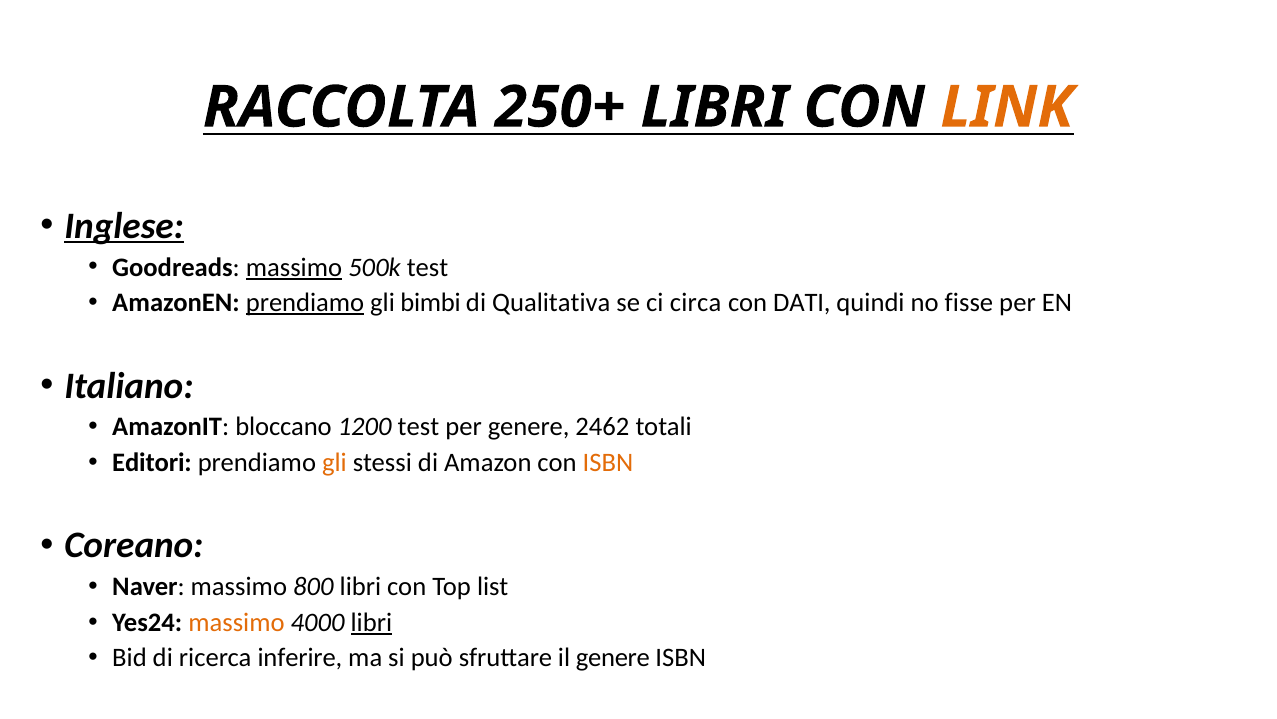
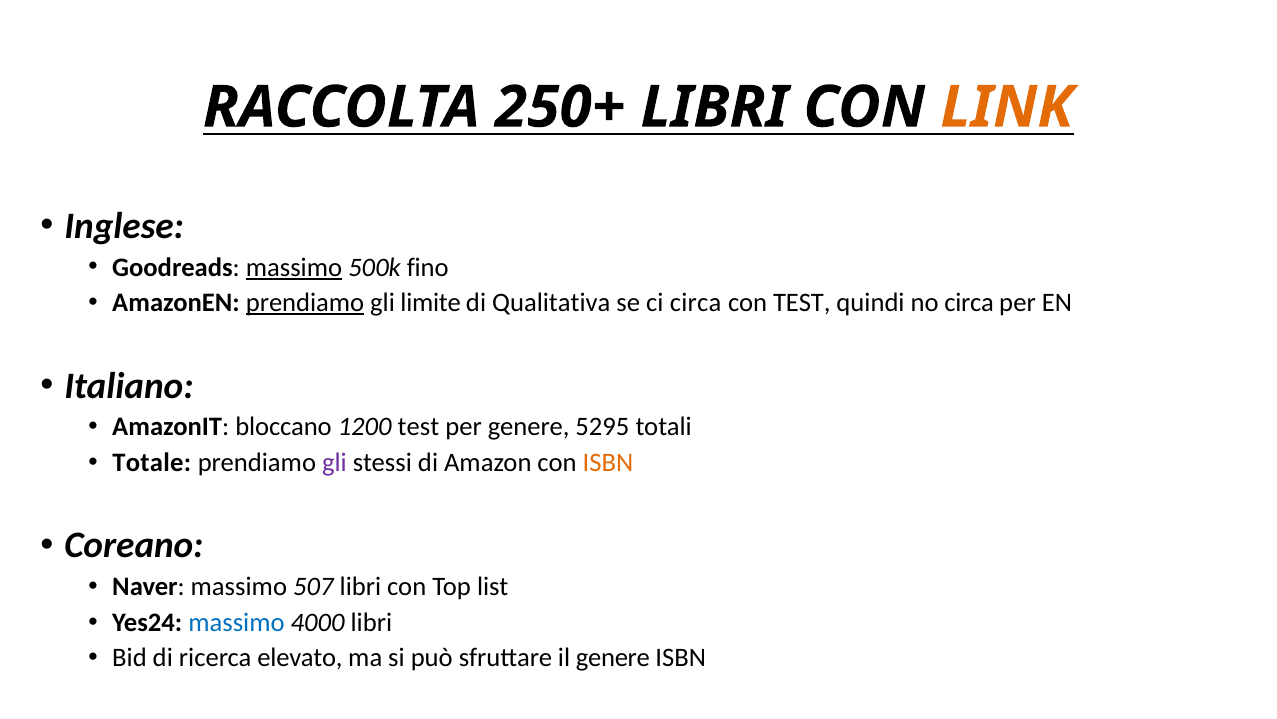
Inglese underline: present -> none
500k test: test -> fino
bimbi: bimbi -> limite
con DATI: DATI -> TEST
no fisse: fisse -> circa
2462: 2462 -> 5295
Editori: Editori -> Totale
gli at (334, 462) colour: orange -> purple
800: 800 -> 507
massimo at (236, 622) colour: orange -> blue
libri at (371, 622) underline: present -> none
inferire: inferire -> elevato
